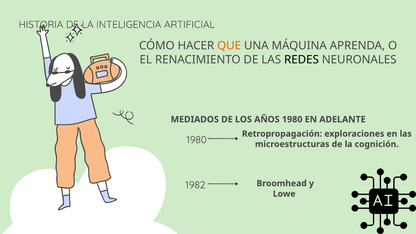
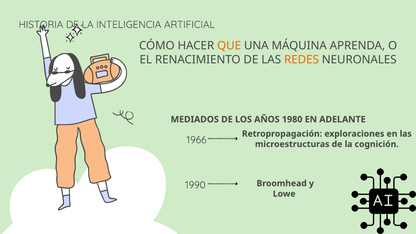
REDES colour: black -> orange
1980 at (197, 140): 1980 -> 1966
1982: 1982 -> 1990
